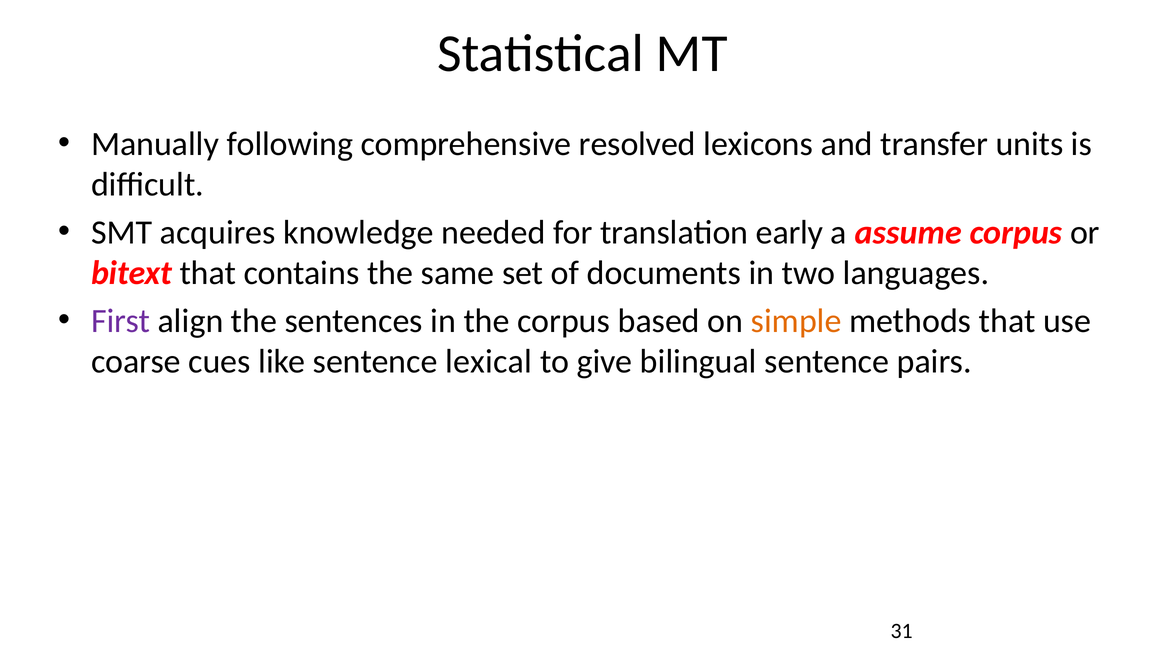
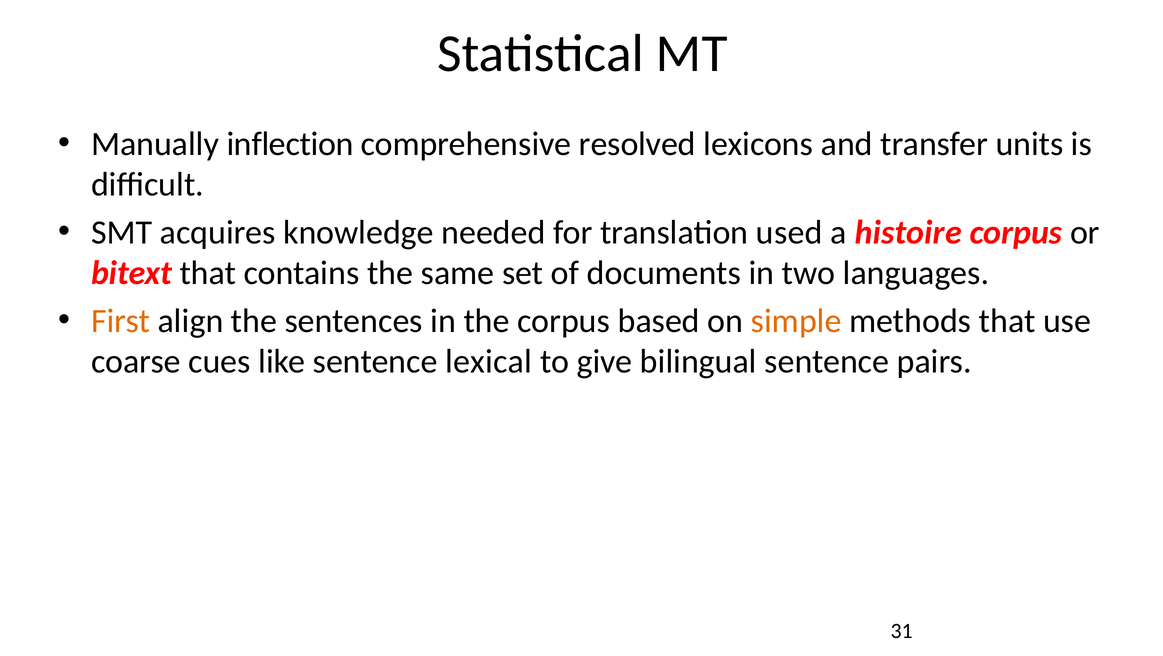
following: following -> inflection
early: early -> used
assume: assume -> histoire
First colour: purple -> orange
